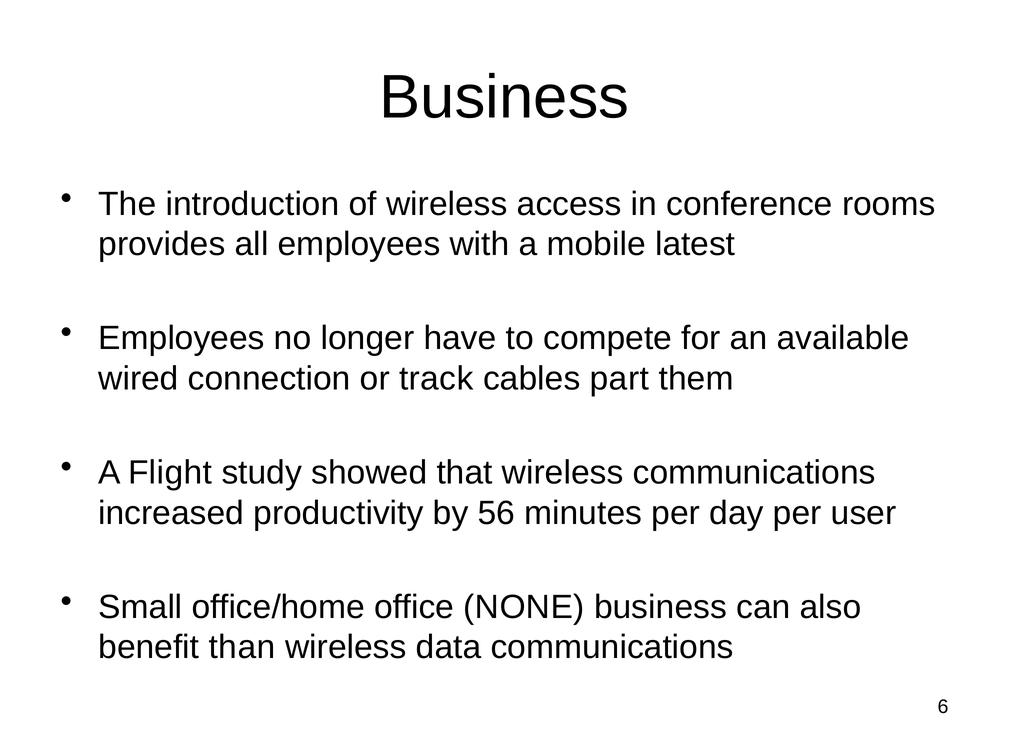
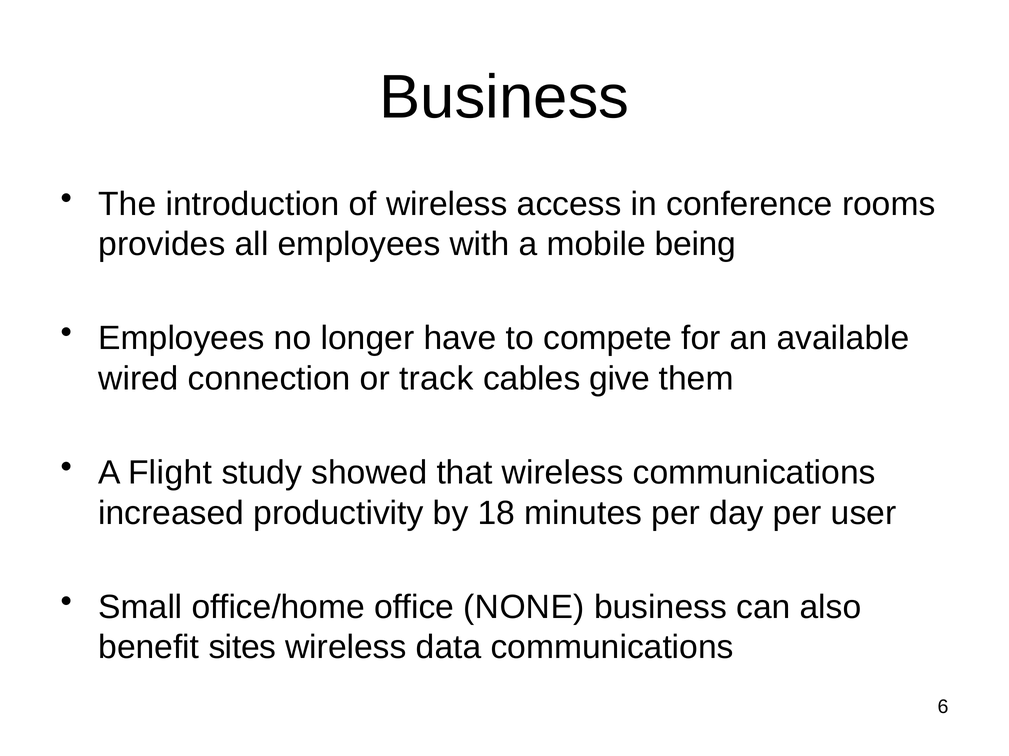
latest: latest -> being
part: part -> give
56: 56 -> 18
than: than -> sites
